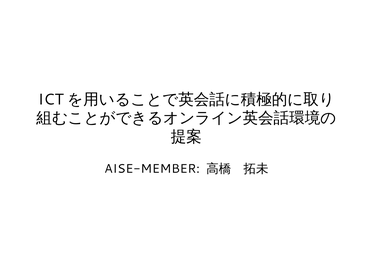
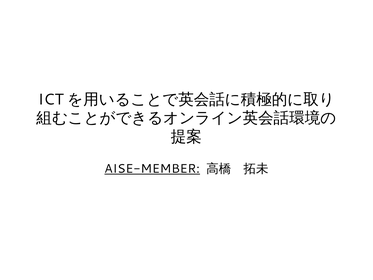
AISE-MEMBER underline: none -> present
